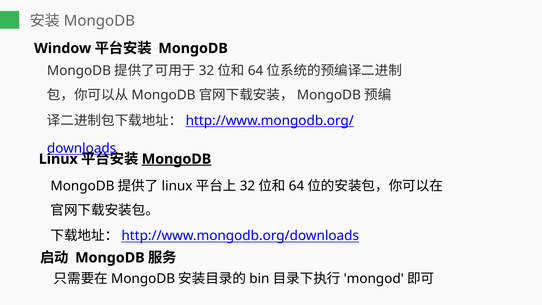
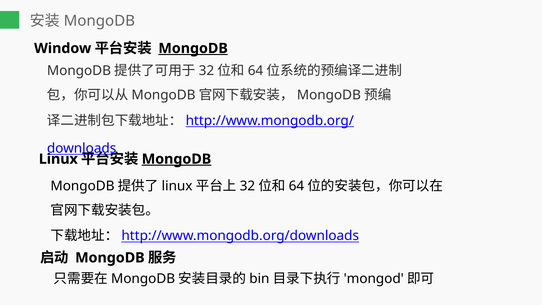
MongoDB at (193, 48) underline: none -> present
